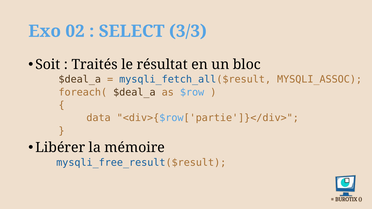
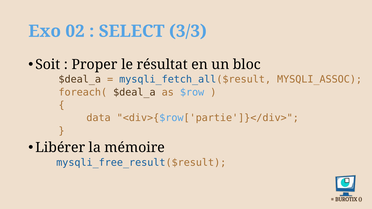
Traités: Traités -> Proper
